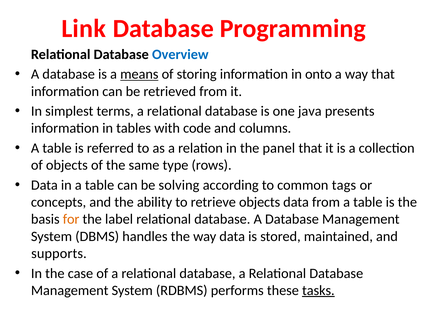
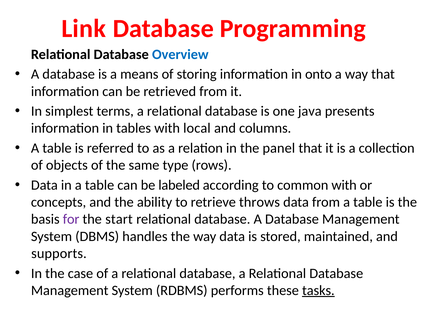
means underline: present -> none
code: code -> local
solving: solving -> labeled
common tags: tags -> with
retrieve objects: objects -> throws
for colour: orange -> purple
label: label -> start
